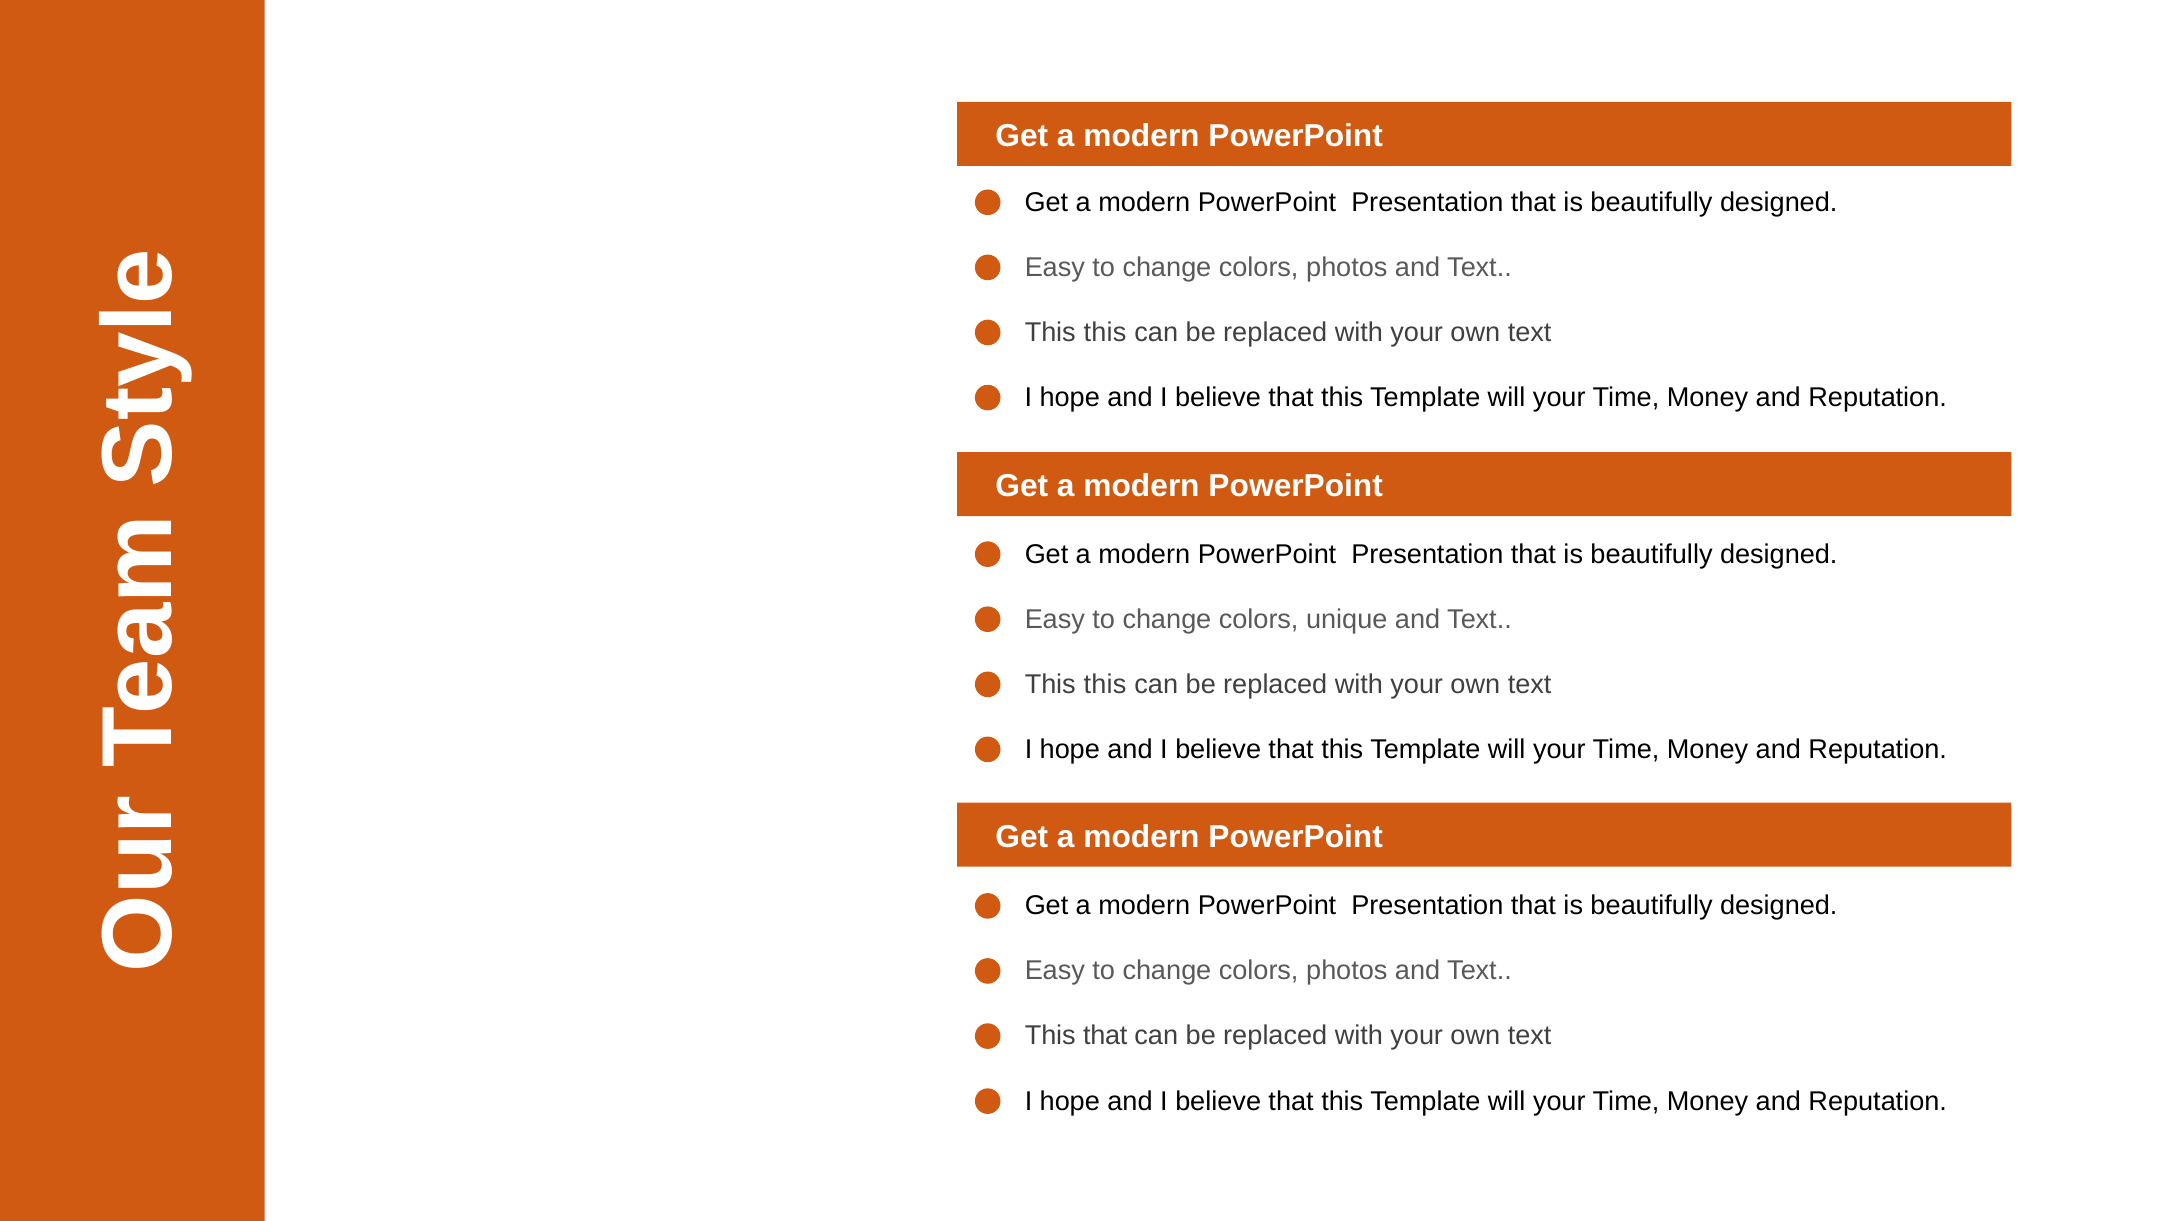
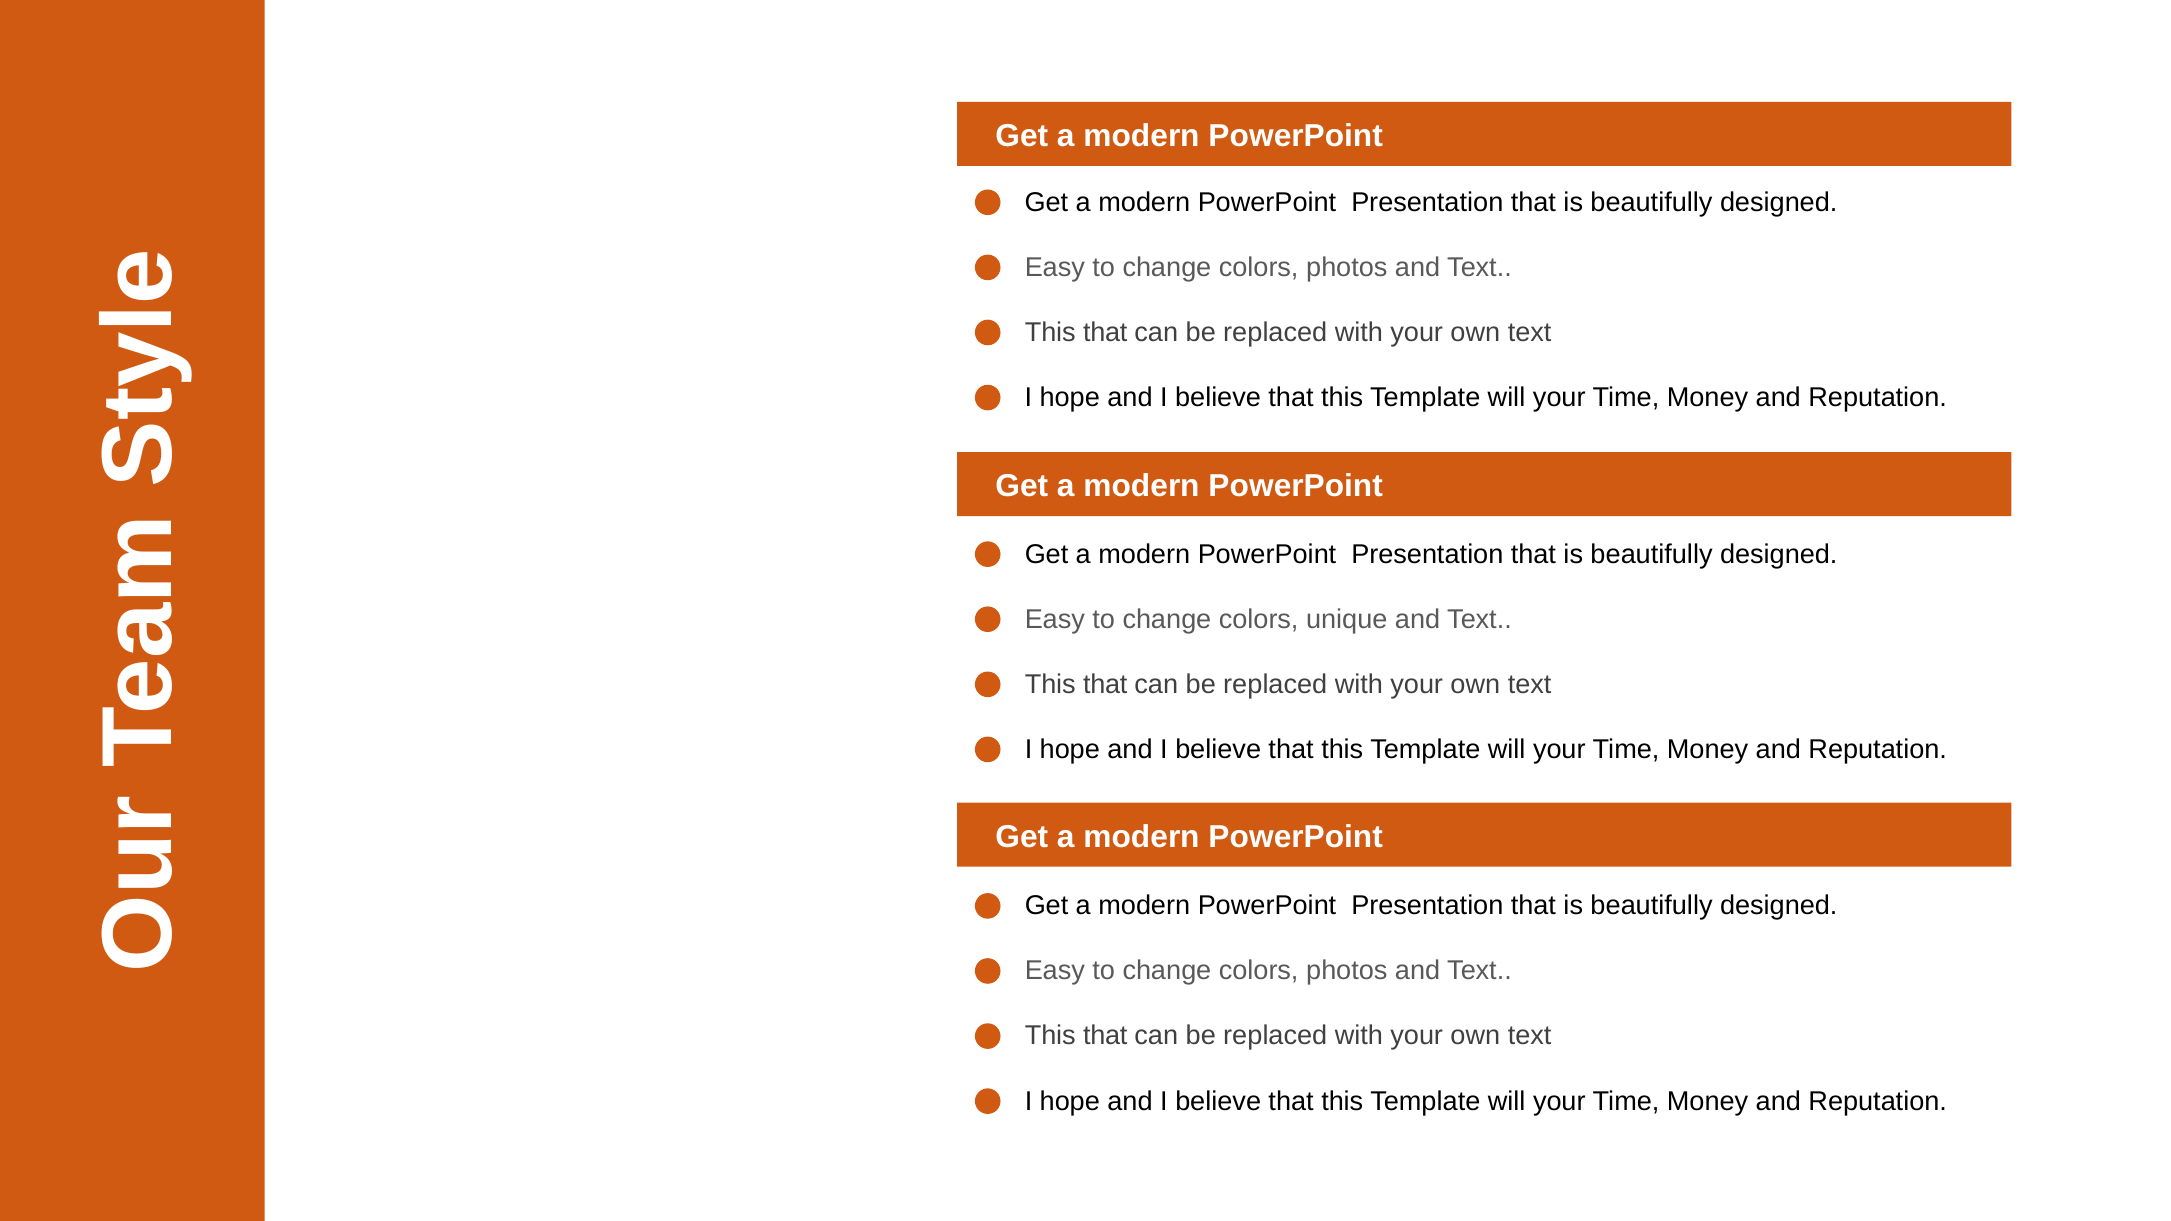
this at (1105, 332): this -> that
this at (1105, 684): this -> that
